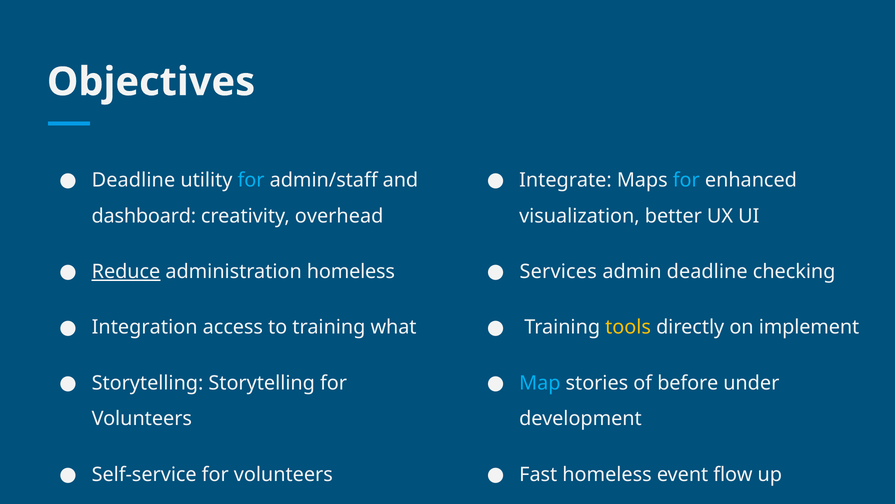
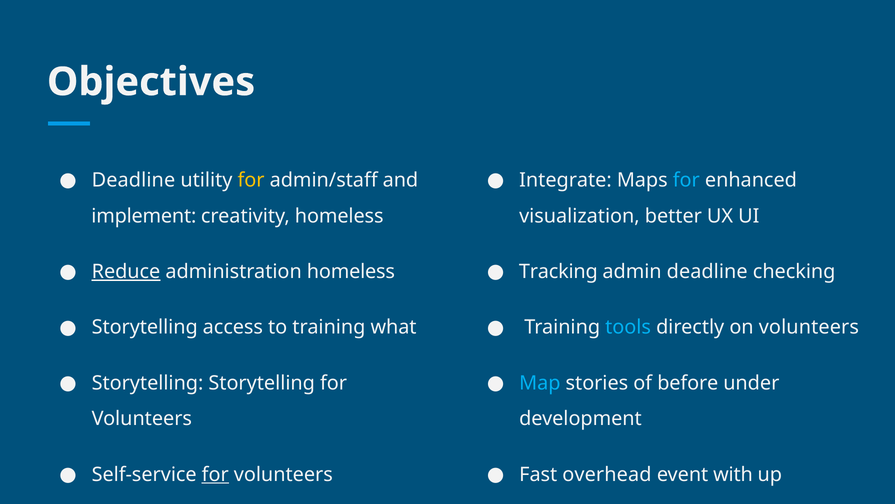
for at (251, 180) colour: light blue -> yellow
dashboard: dashboard -> implement
creativity overhead: overhead -> homeless
Services: Services -> Tracking
Integration at (145, 327): Integration -> Storytelling
tools colour: yellow -> light blue
on implement: implement -> volunteers
for at (215, 474) underline: none -> present
Fast homeless: homeless -> overhead
flow: flow -> with
